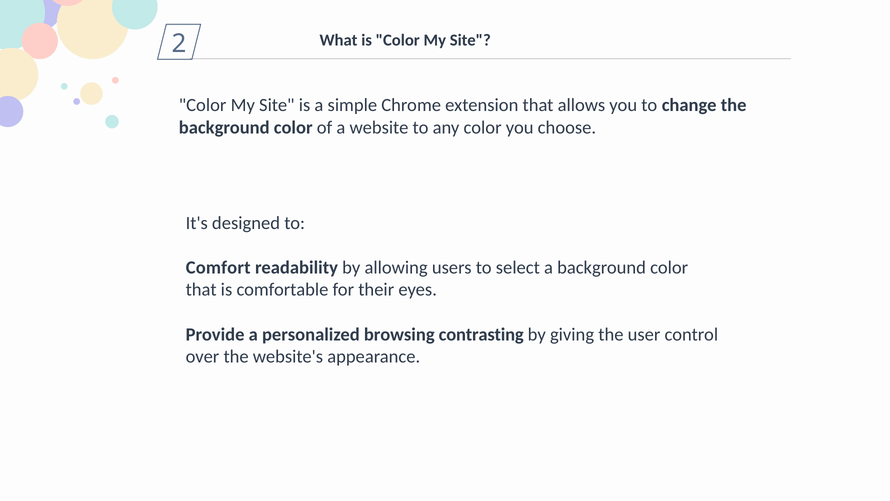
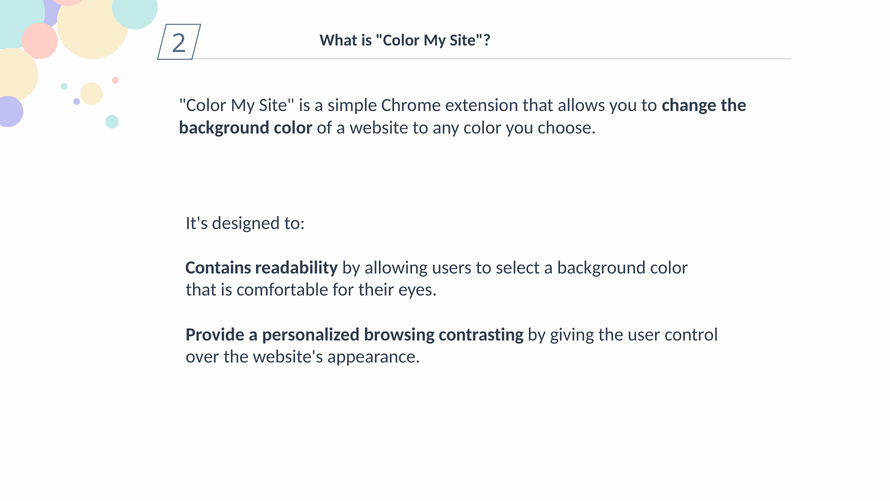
Comfort: Comfort -> Contains
